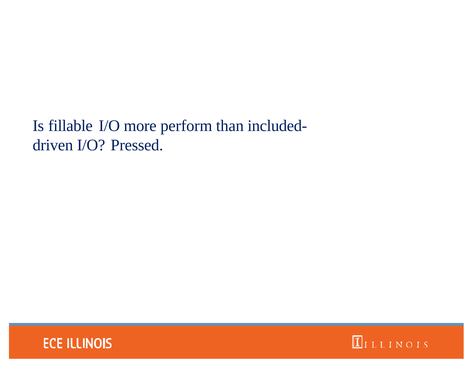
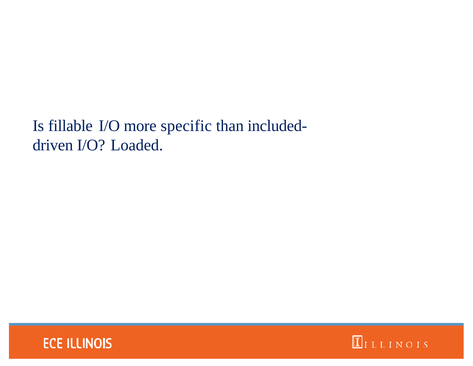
perform: perform -> specific
Pressed: Pressed -> Loaded
